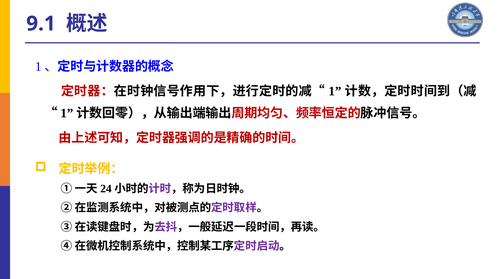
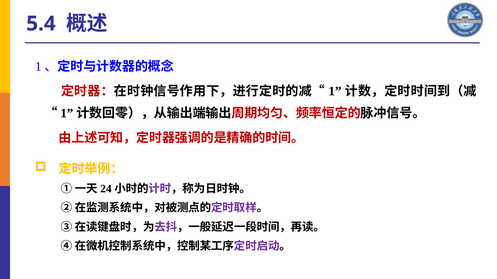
9.1: 9.1 -> 5.4
